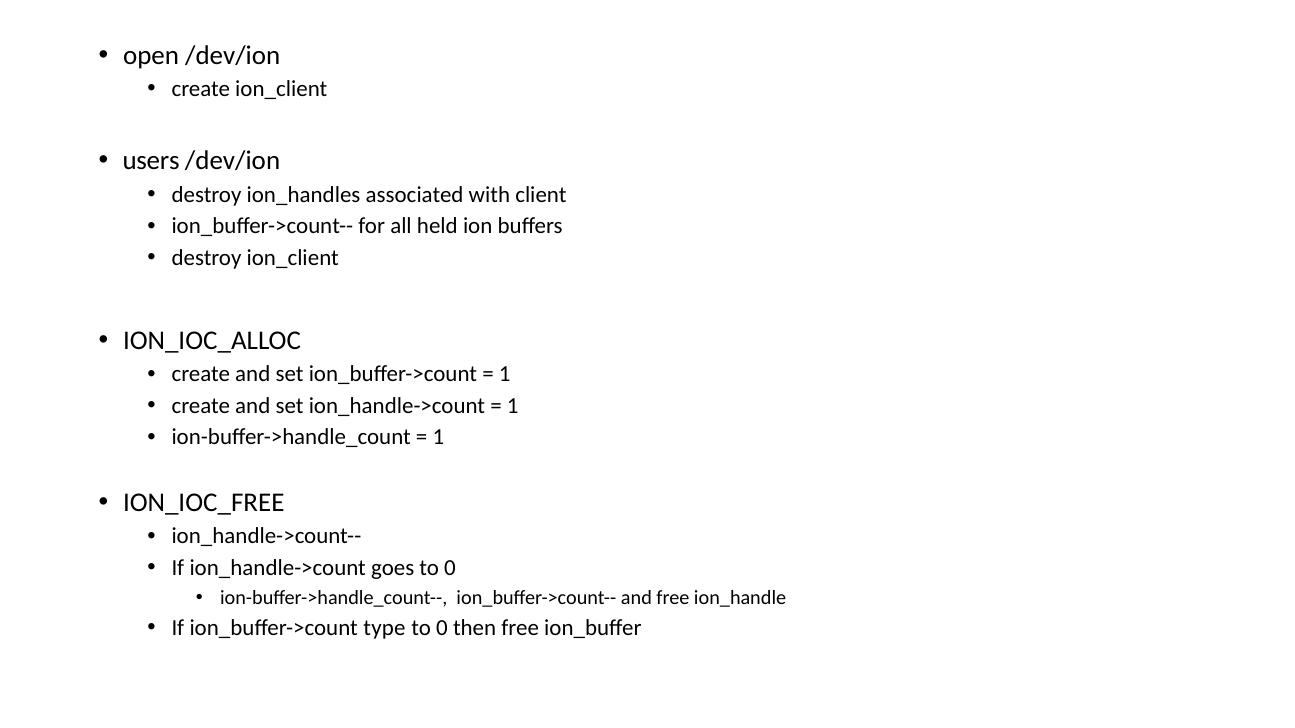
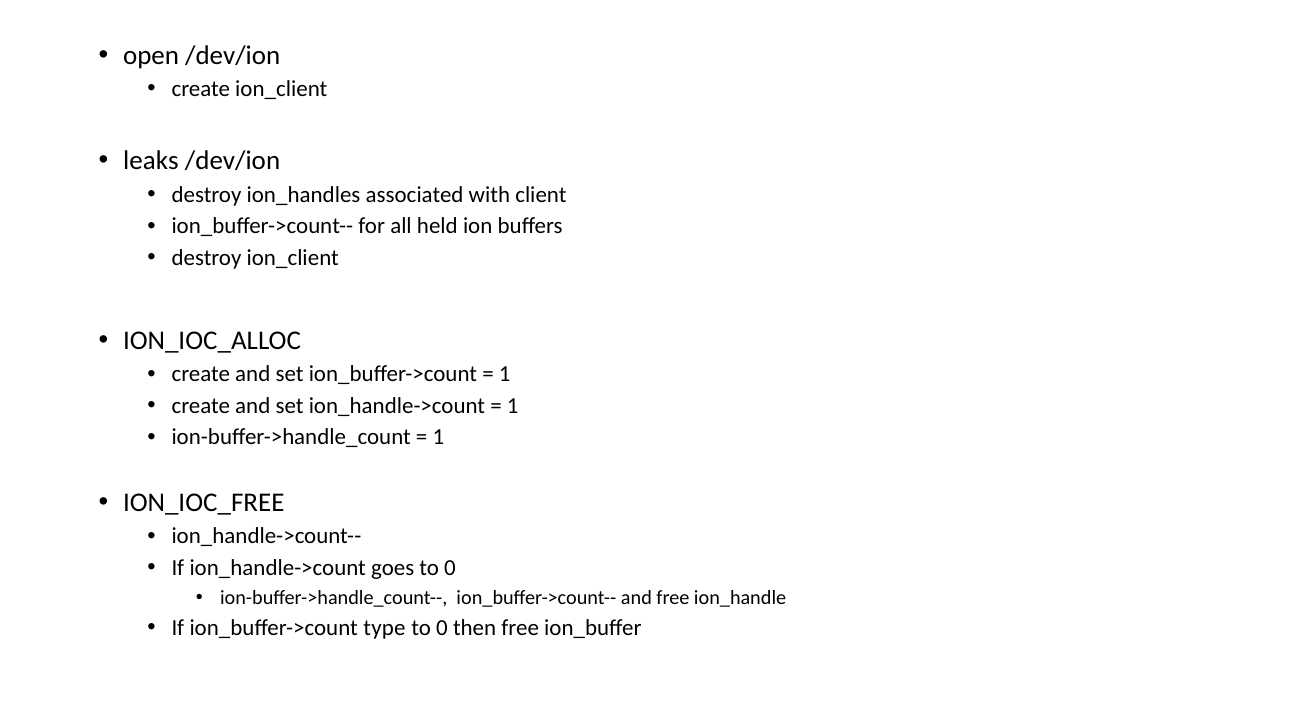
users: users -> leaks
